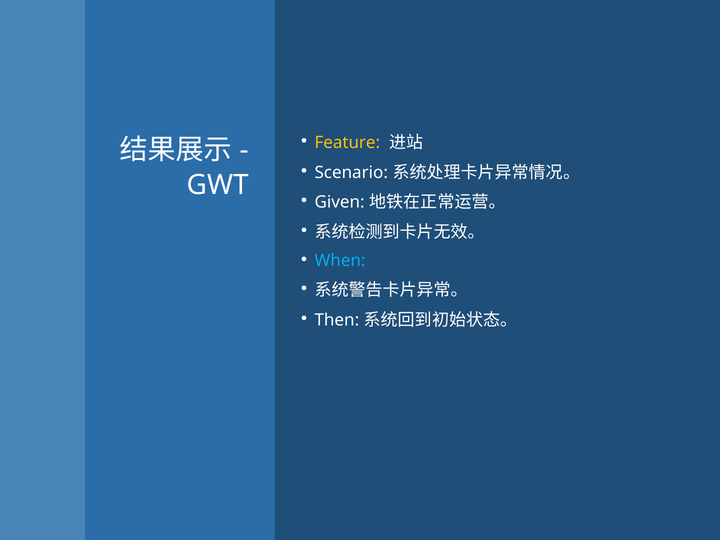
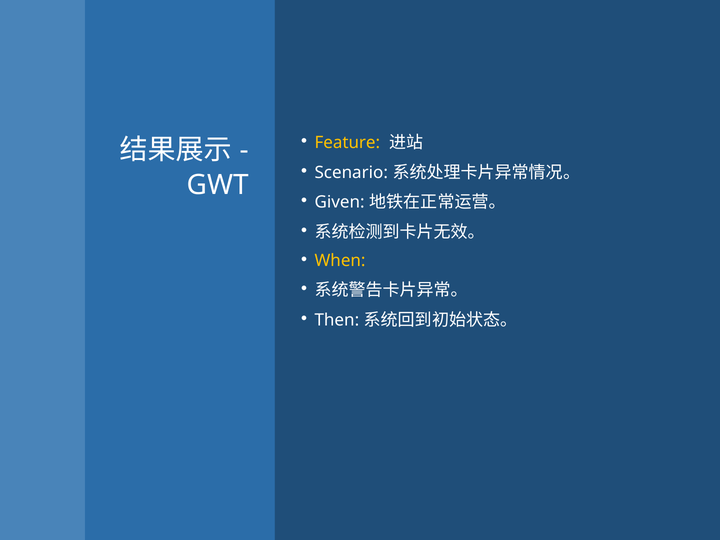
When colour: light blue -> yellow
